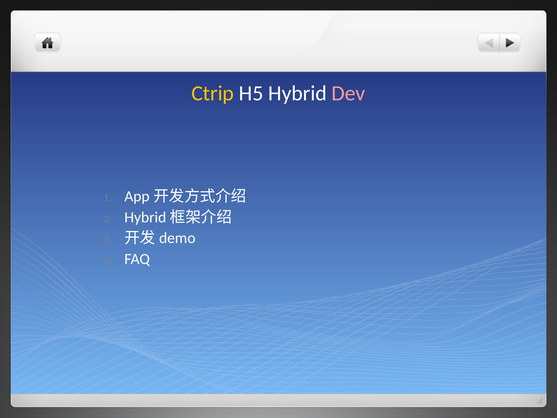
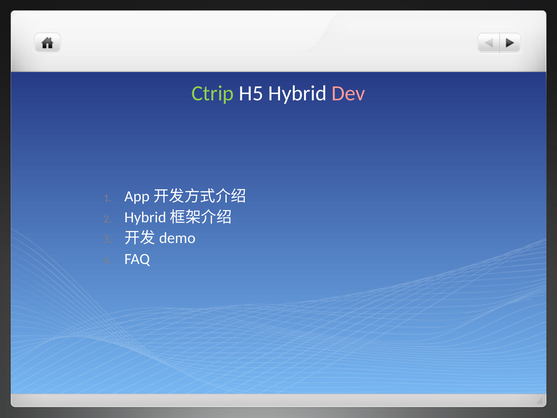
Ctrip colour: yellow -> light green
